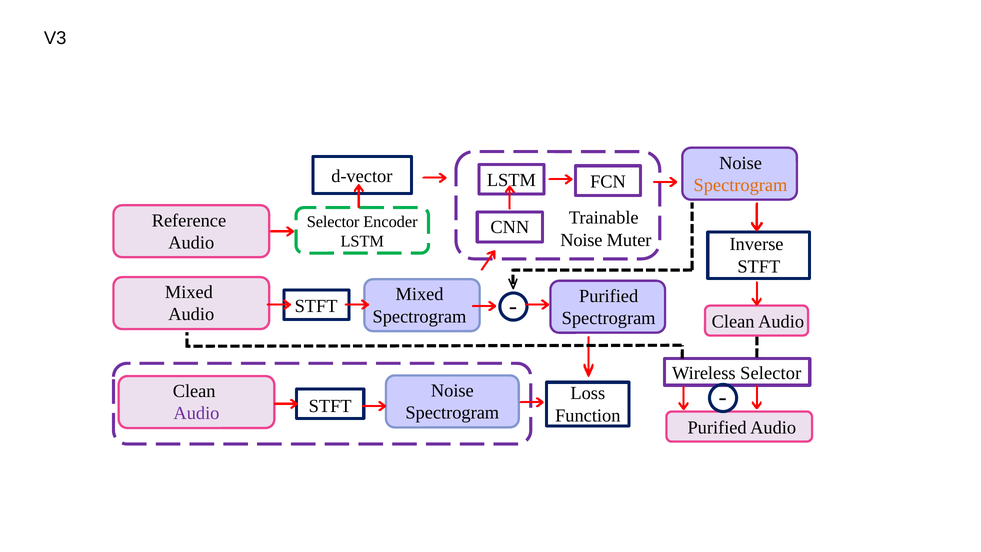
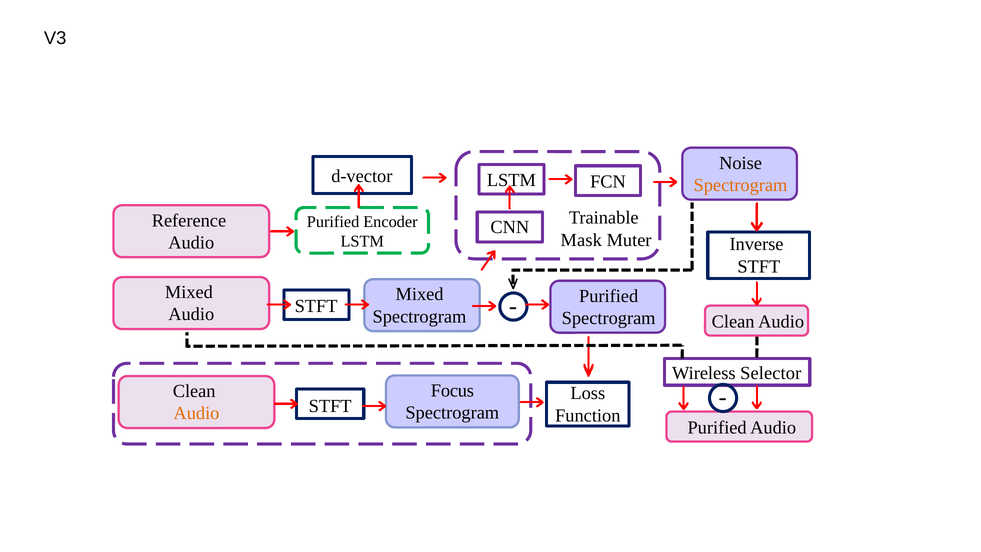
Selector at (333, 222): Selector -> Purified
Noise at (581, 240): Noise -> Mask
Noise at (452, 390): Noise -> Focus
Audio at (196, 413) colour: purple -> orange
